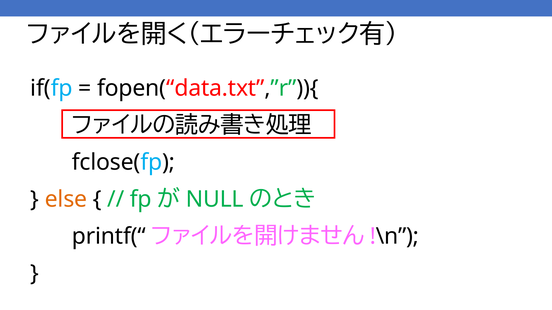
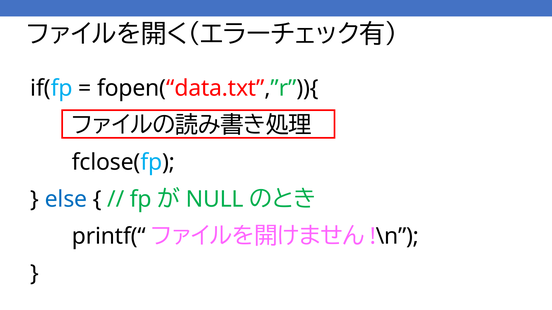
else colour: orange -> blue
